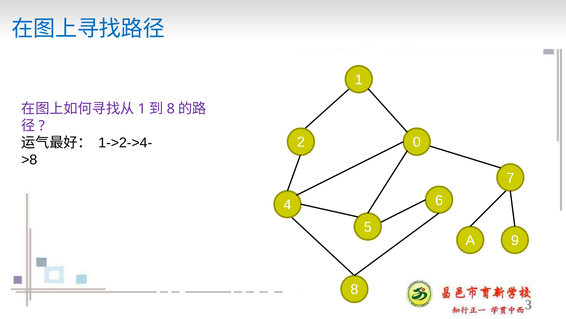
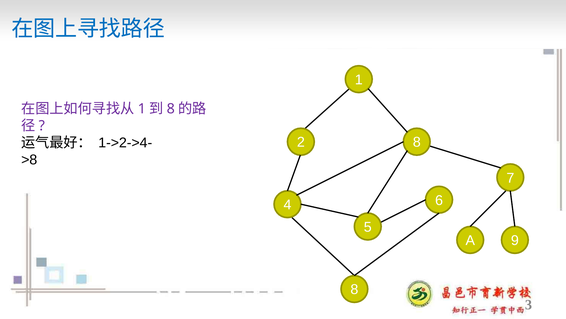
2 0: 0 -> 8
